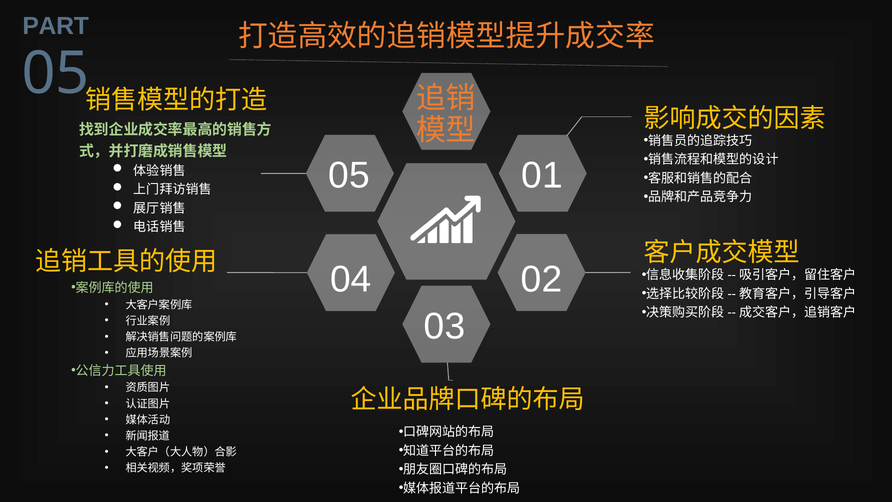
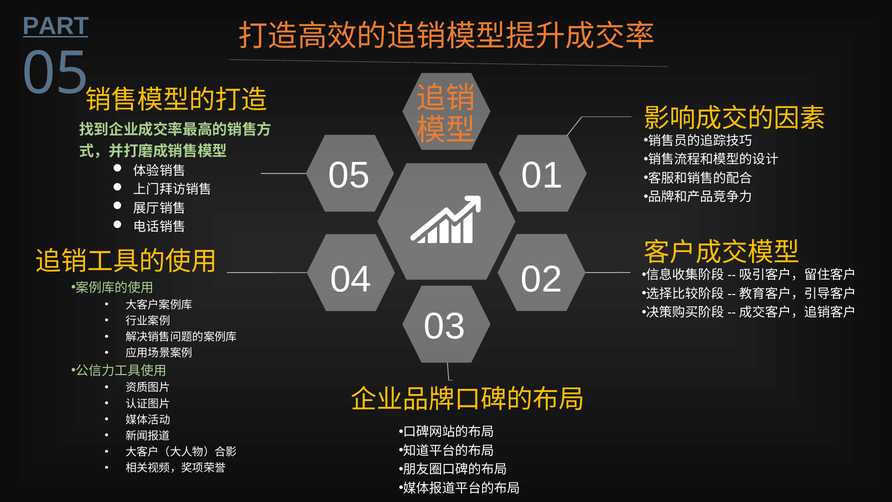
PART underline: none -> present
